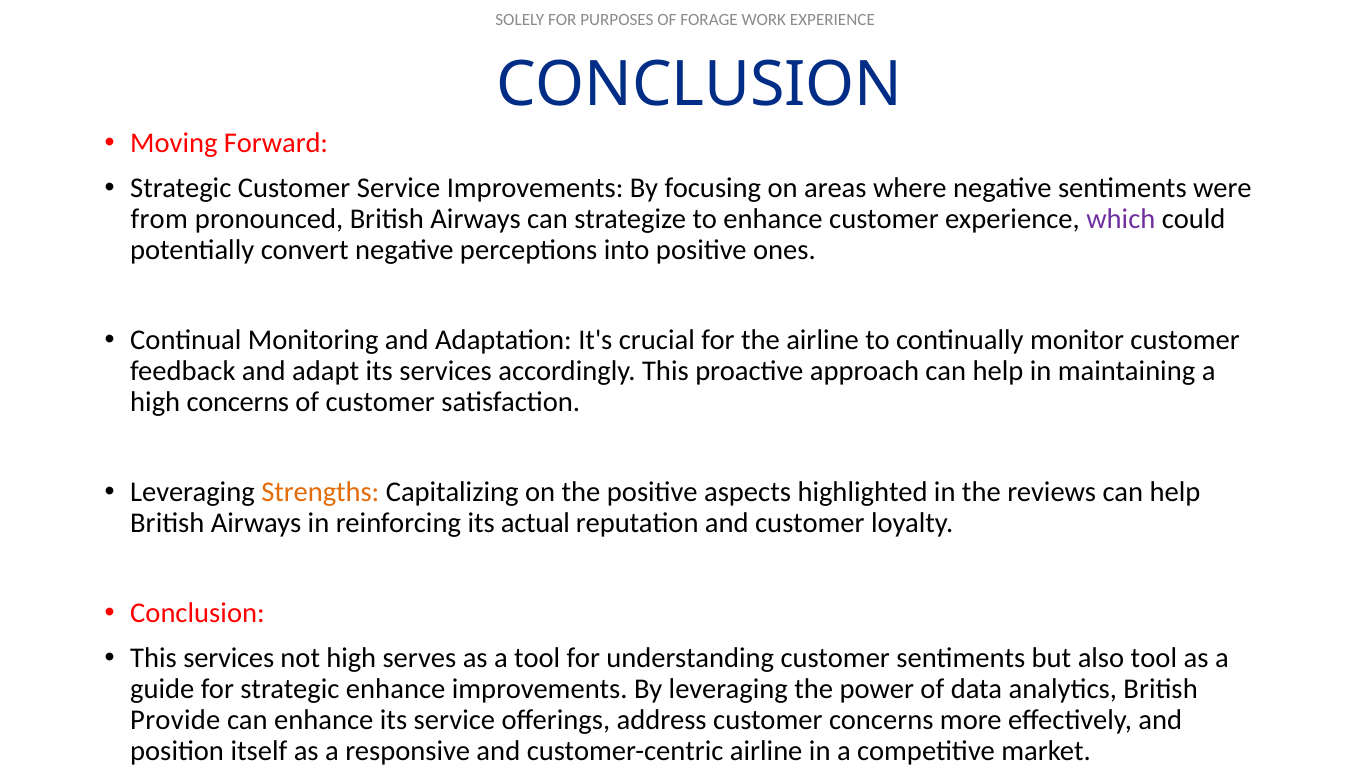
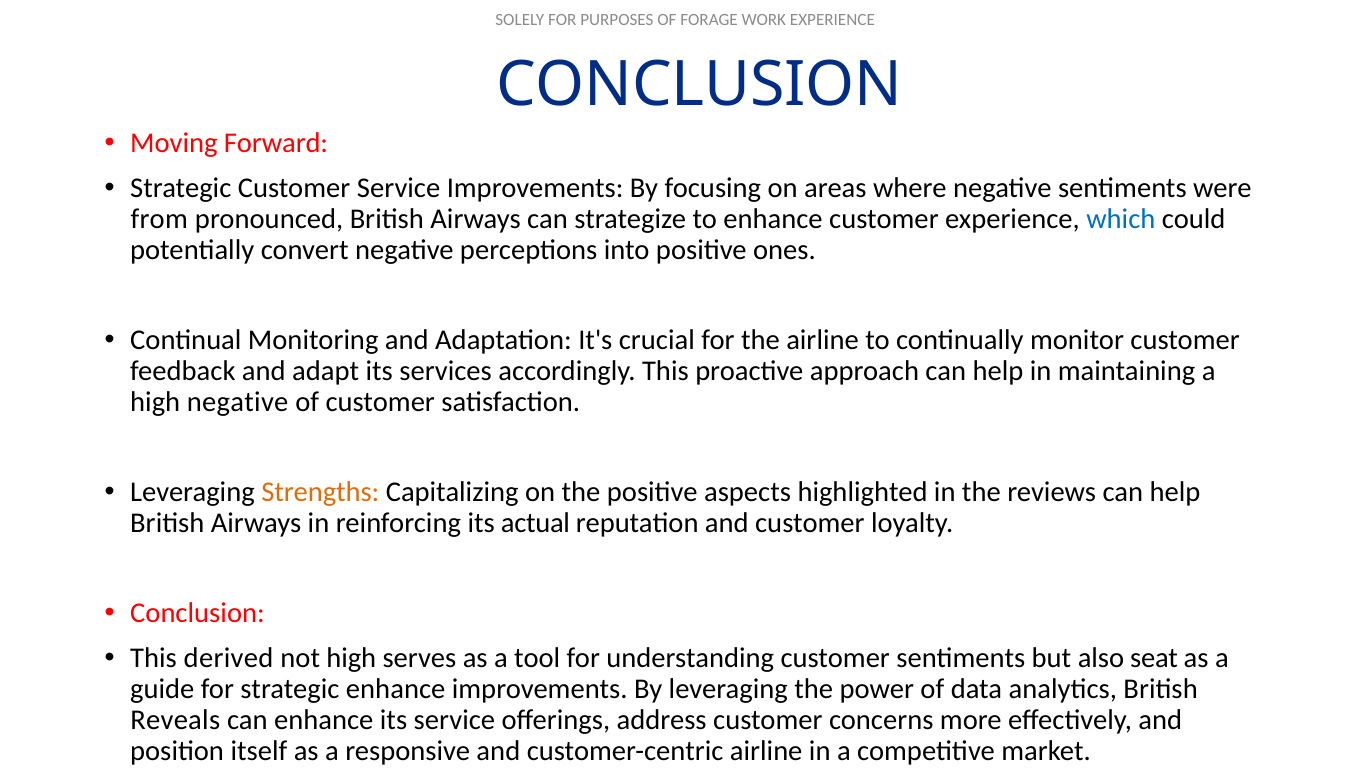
which colour: purple -> blue
high concerns: concerns -> negative
This services: services -> derived
also tool: tool -> seat
Provide: Provide -> Reveals
